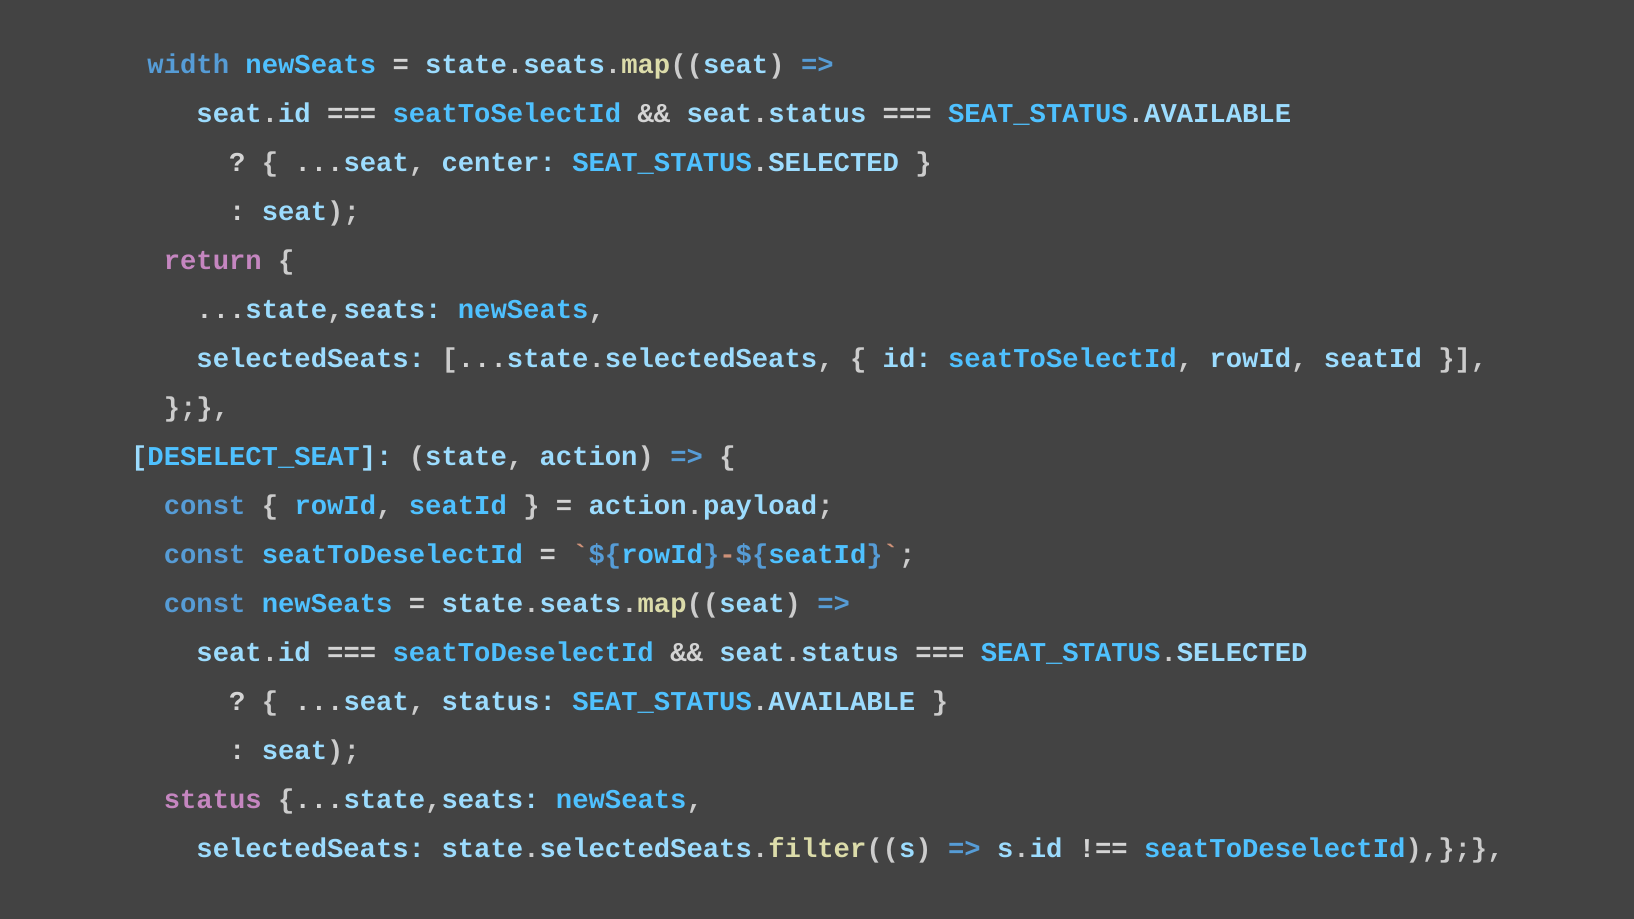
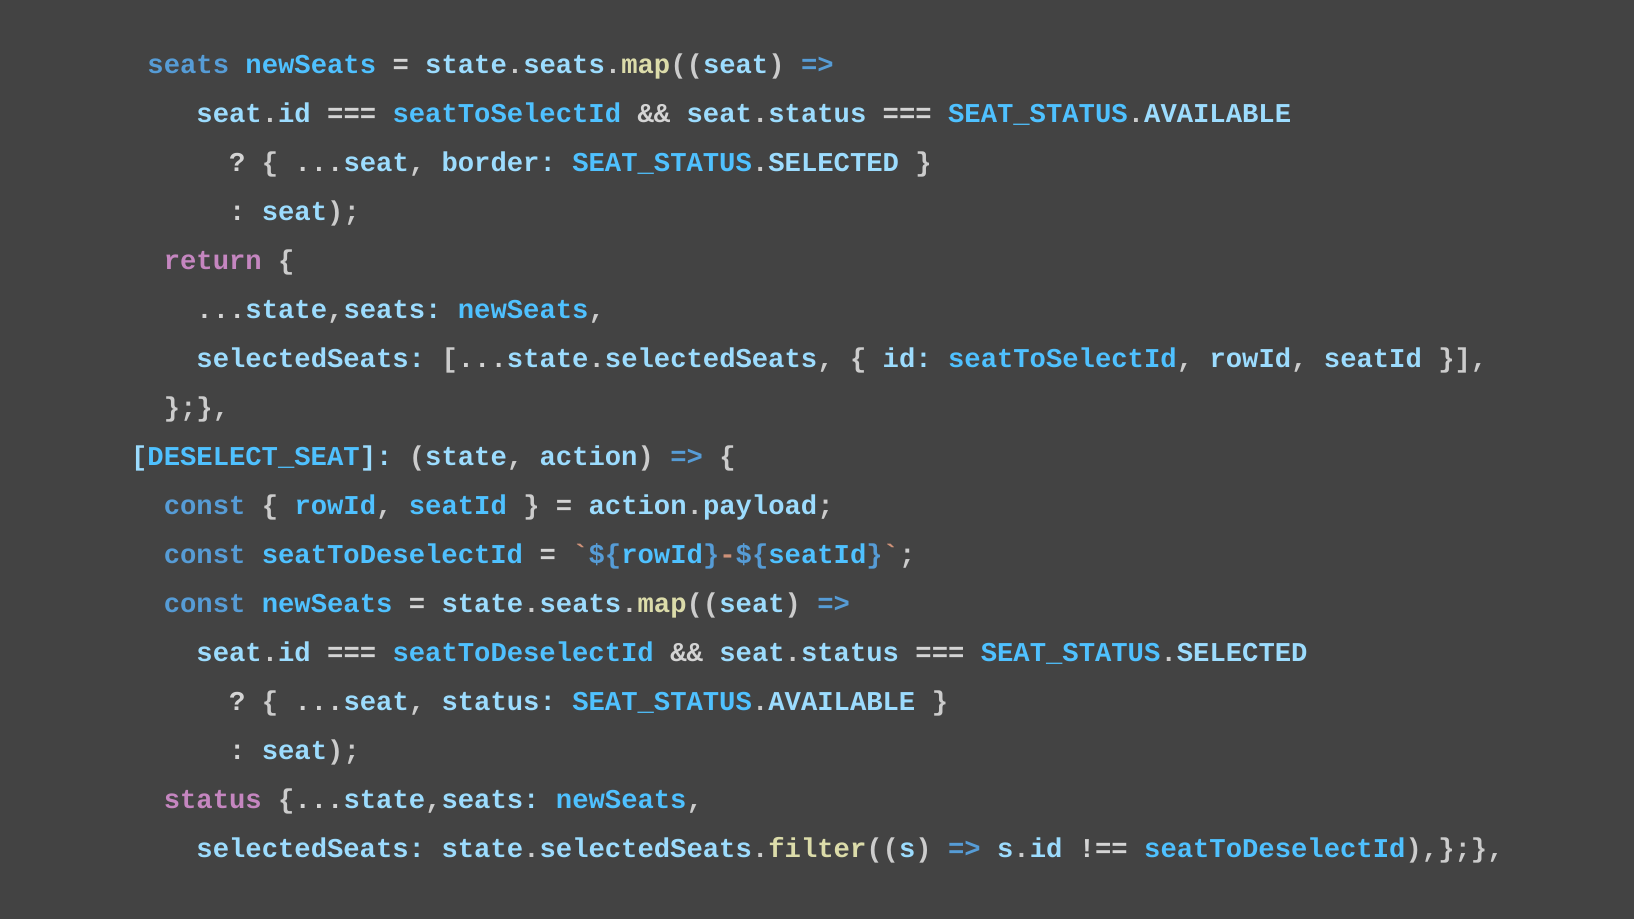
width: width -> seats
center: center -> border
